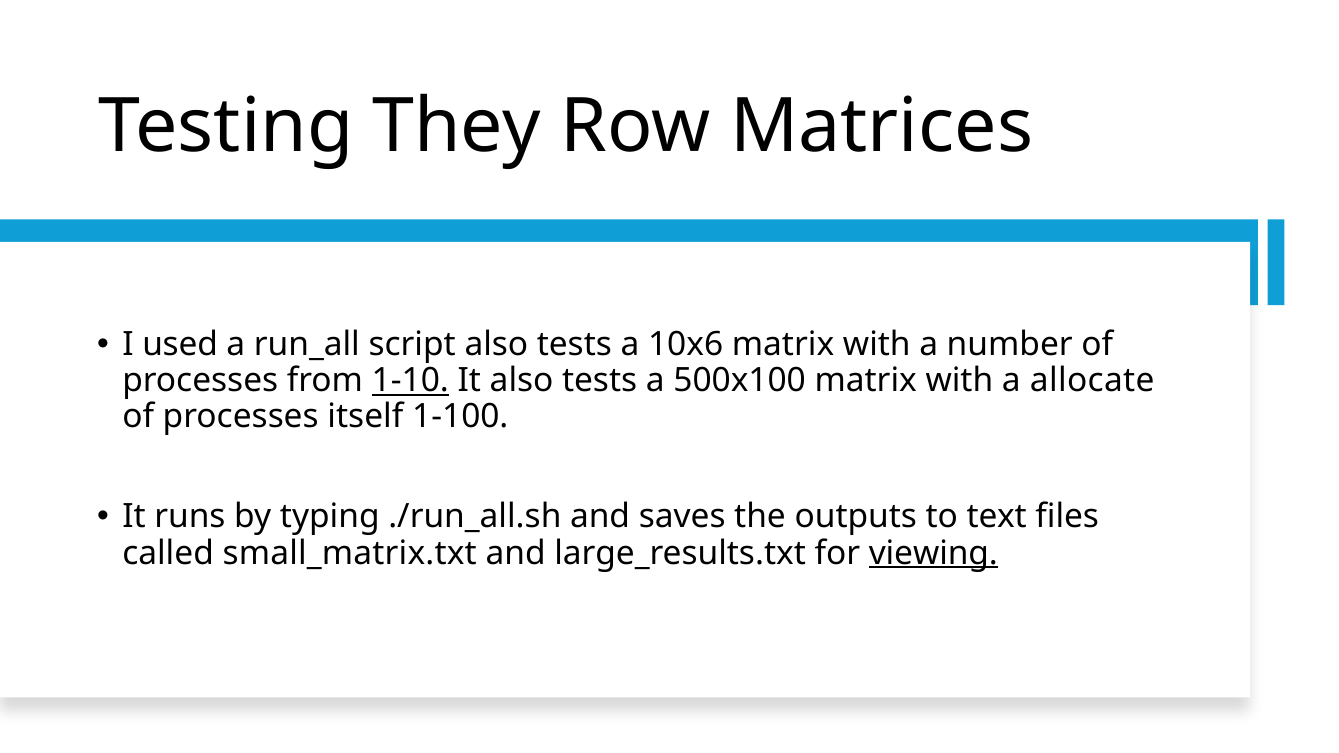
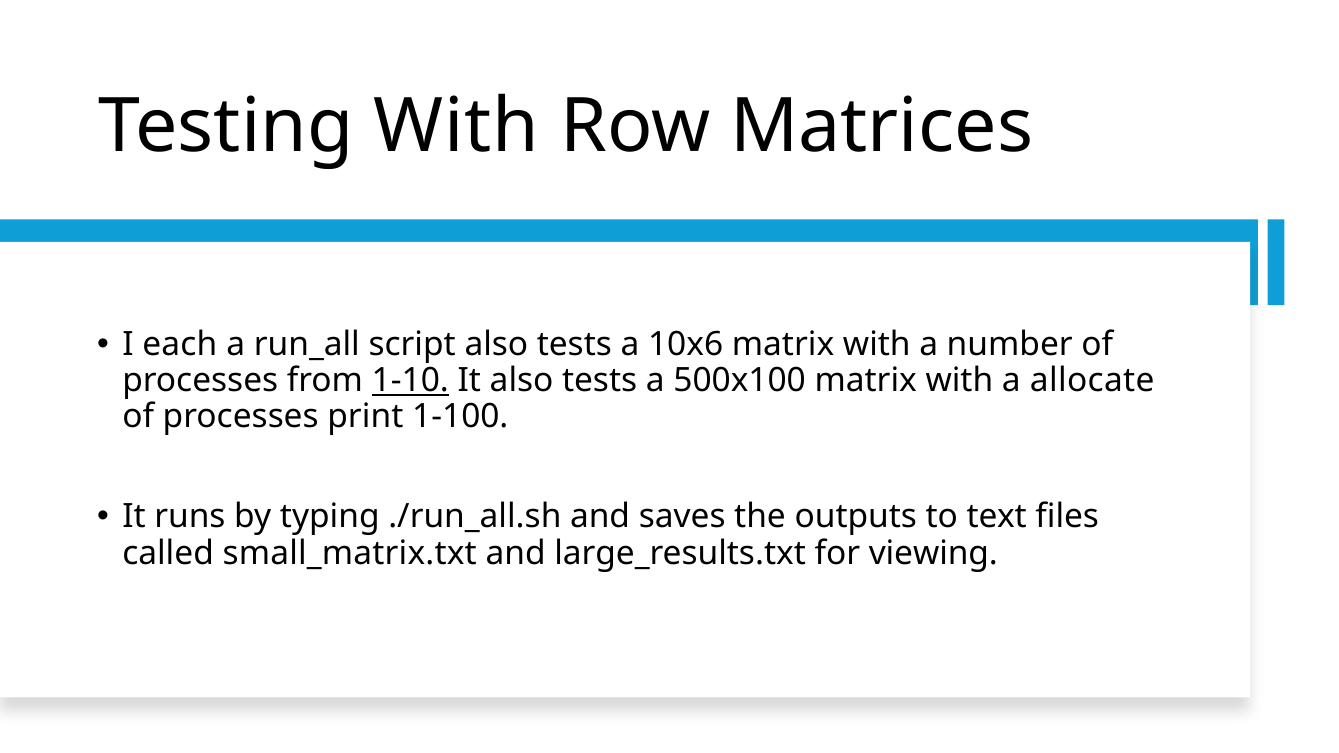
Testing They: They -> With
used: used -> each
itself: itself -> print
viewing underline: present -> none
